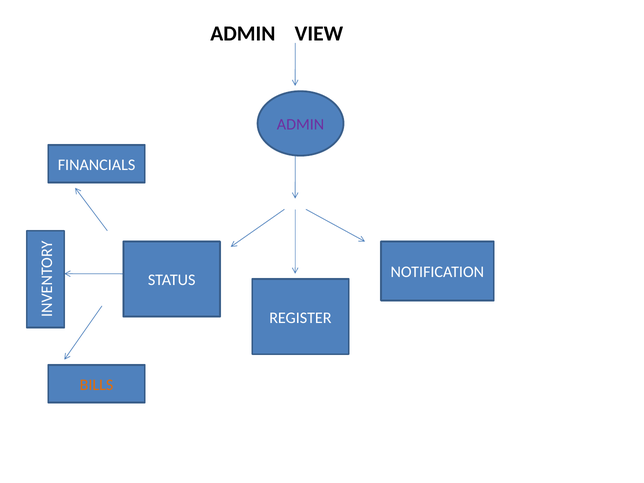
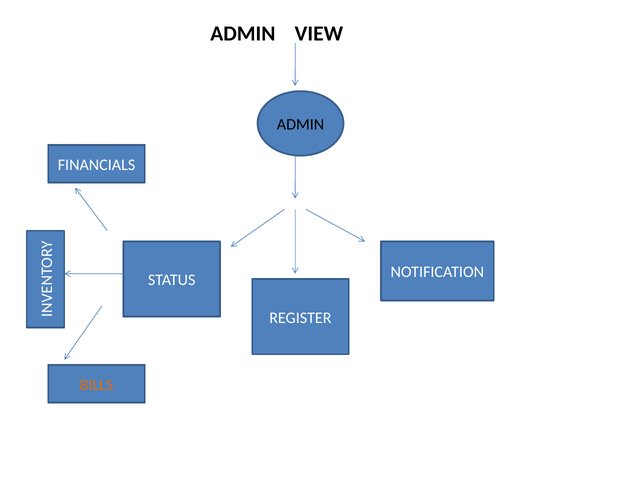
ADMIN at (301, 125) colour: purple -> black
